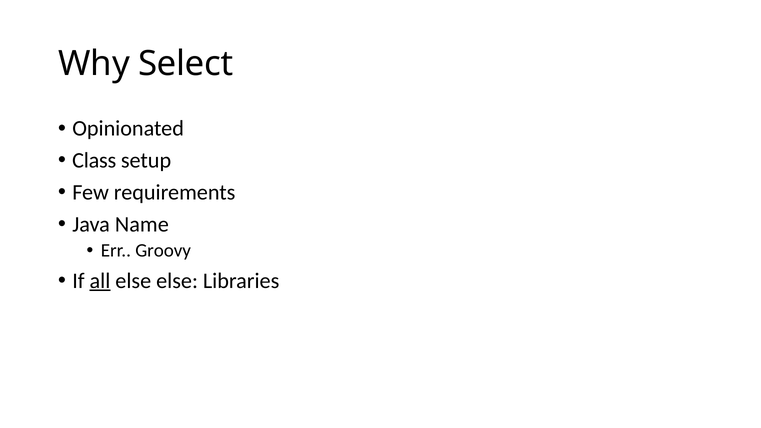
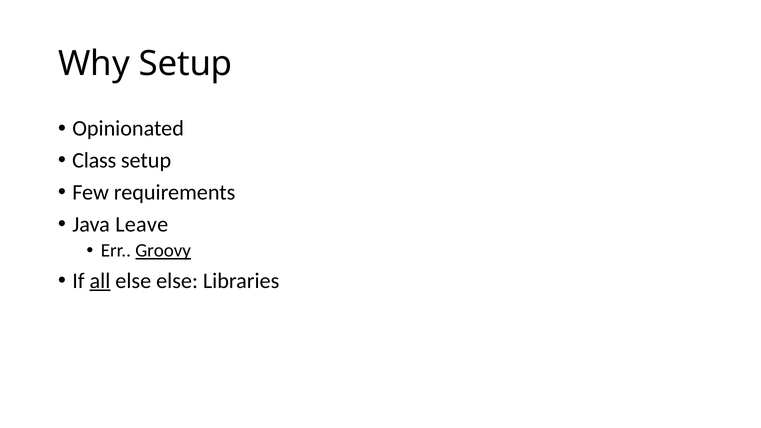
Why Select: Select -> Setup
Name: Name -> Leave
Groovy underline: none -> present
